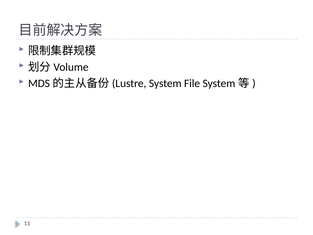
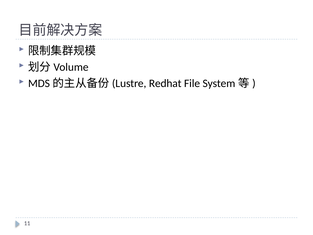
System at (165, 83): System -> Redhat
